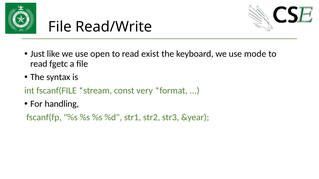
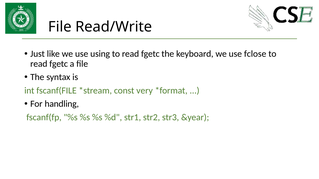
open: open -> using
exist at (150, 54): exist -> fgetc
mode: mode -> fclose
